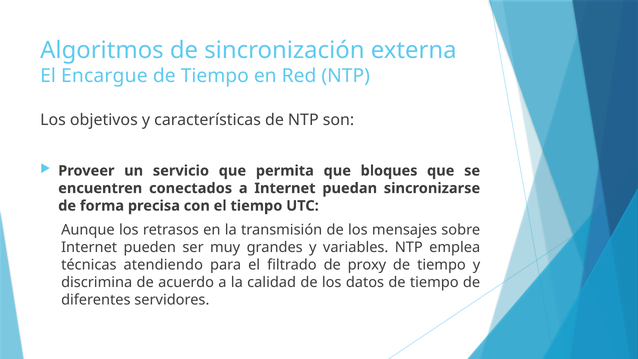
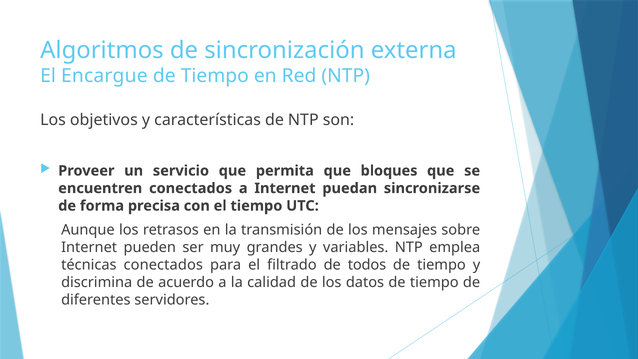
técnicas atendiendo: atendiendo -> conectados
proxy: proxy -> todos
